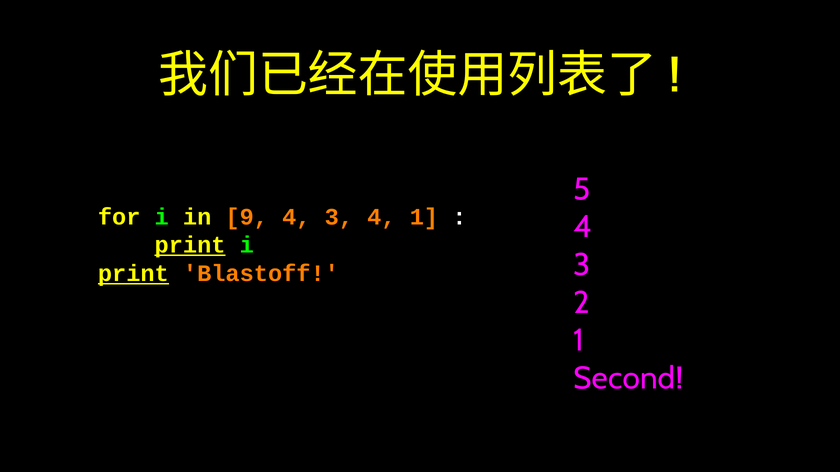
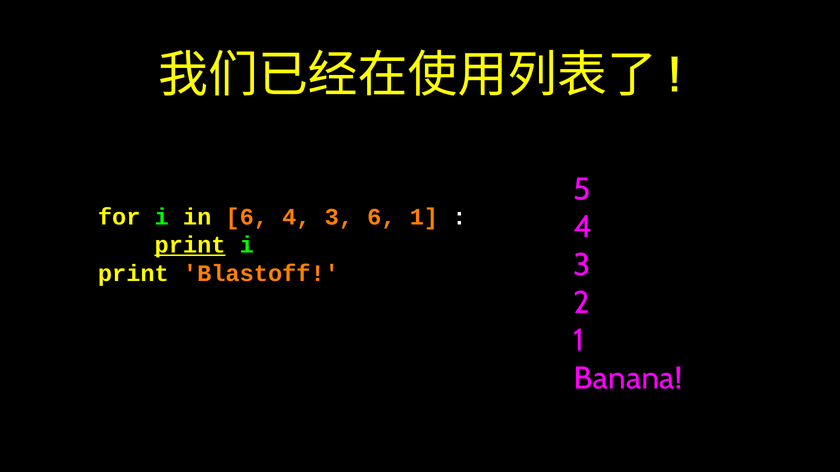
in 9: 9 -> 6
3 4: 4 -> 6
print at (133, 274) underline: present -> none
Second: Second -> Banana
